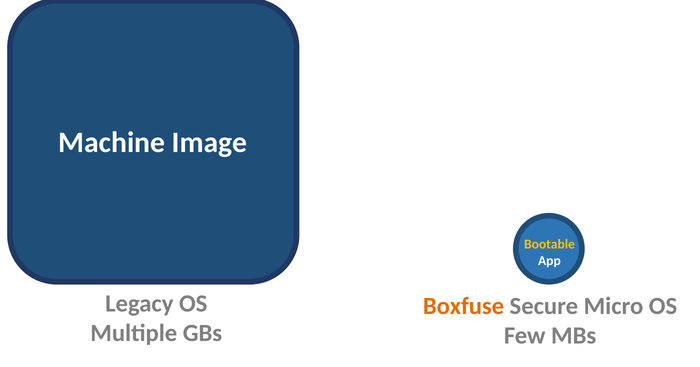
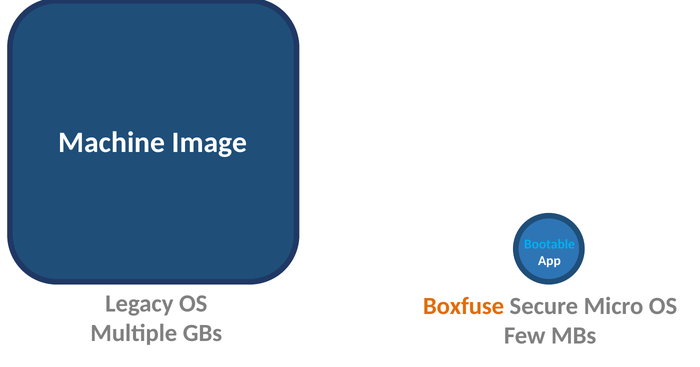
Bootable colour: yellow -> light blue
